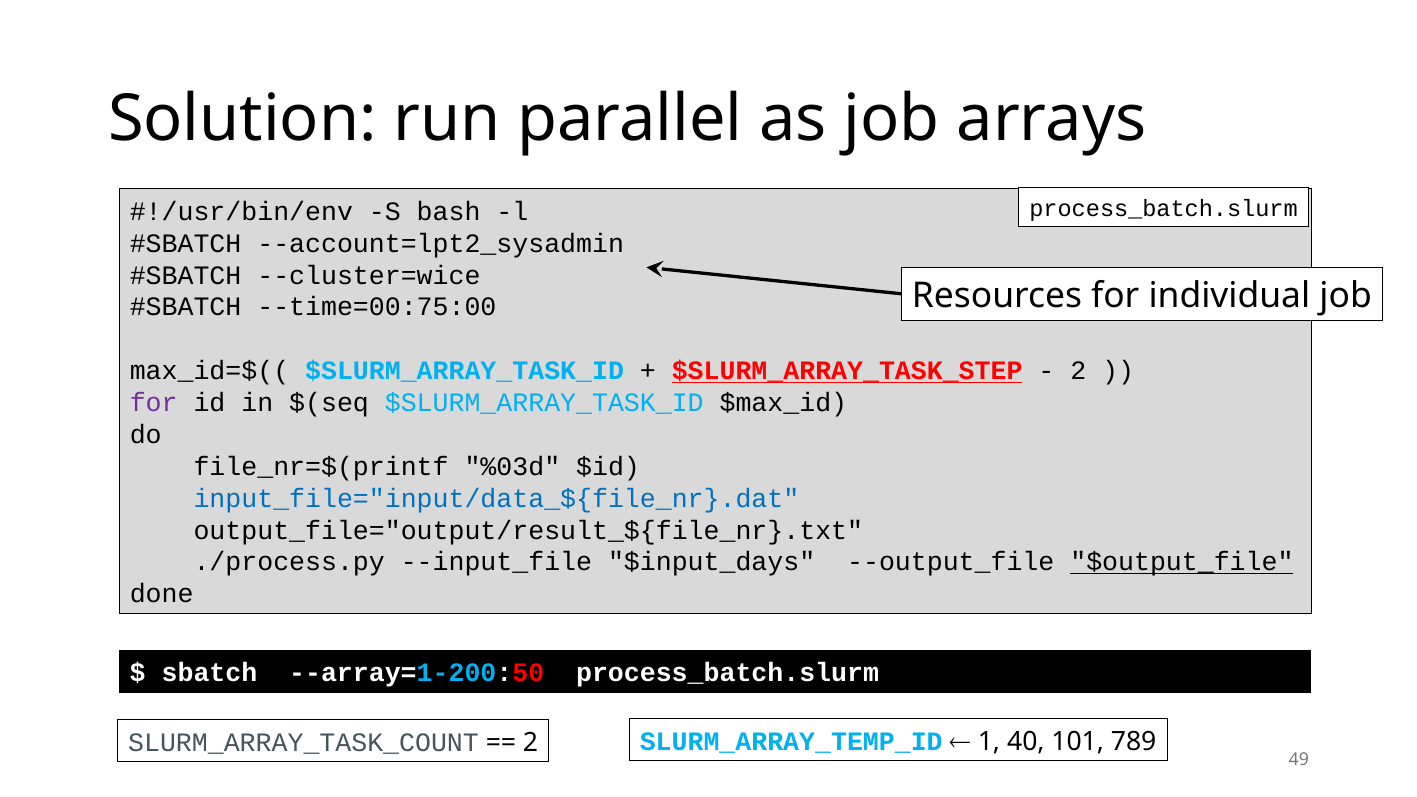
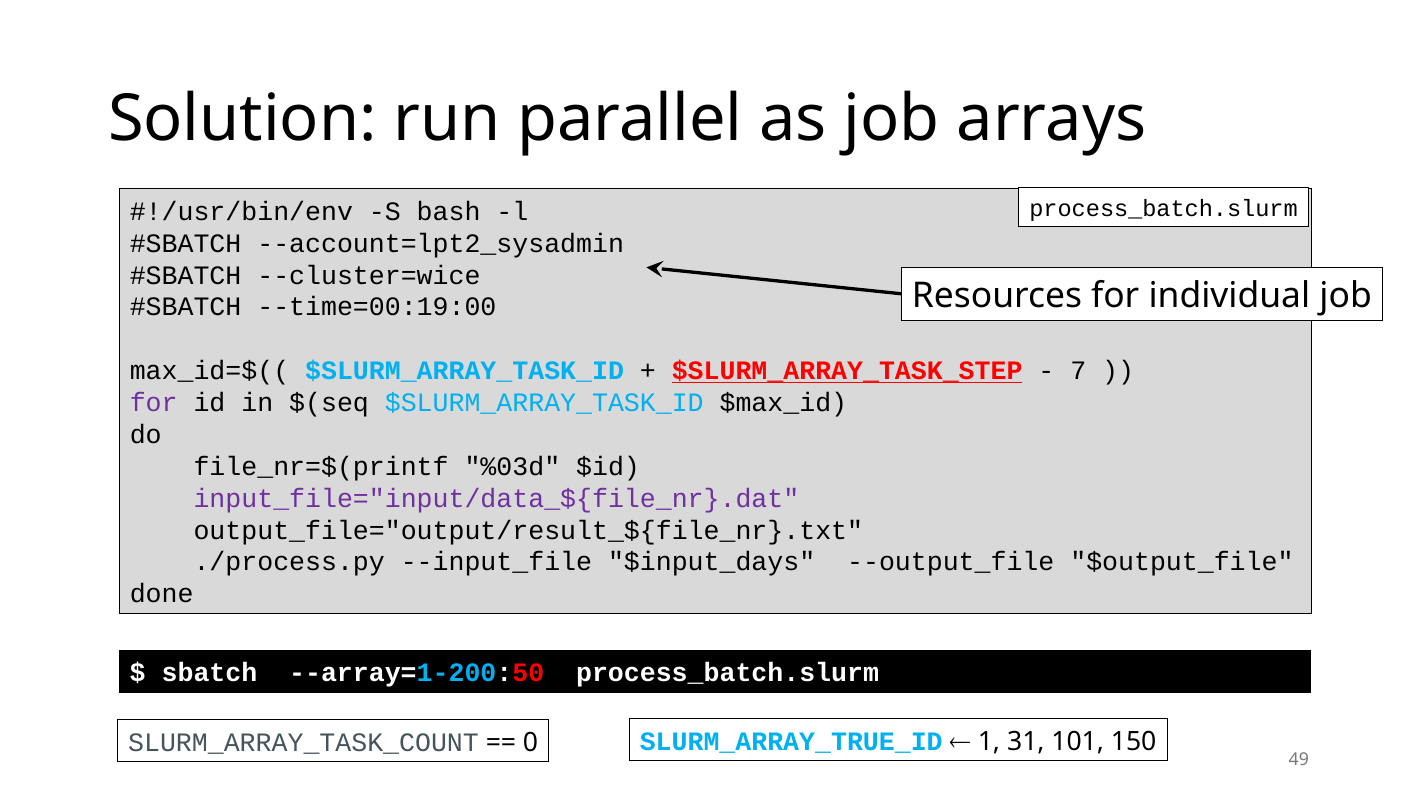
--time=00:75:00: --time=00:75:00 -> --time=00:19:00
2 at (1078, 371): 2 -> 7
input_file="input/data_${file_nr}.dat colour: blue -> purple
$output_file underline: present -> none
SLURM_ARRAY_TEMP_ID: SLURM_ARRAY_TEMP_ID -> SLURM_ARRAY_TRUE_ID
40: 40 -> 31
789: 789 -> 150
2 at (531, 742): 2 -> 0
